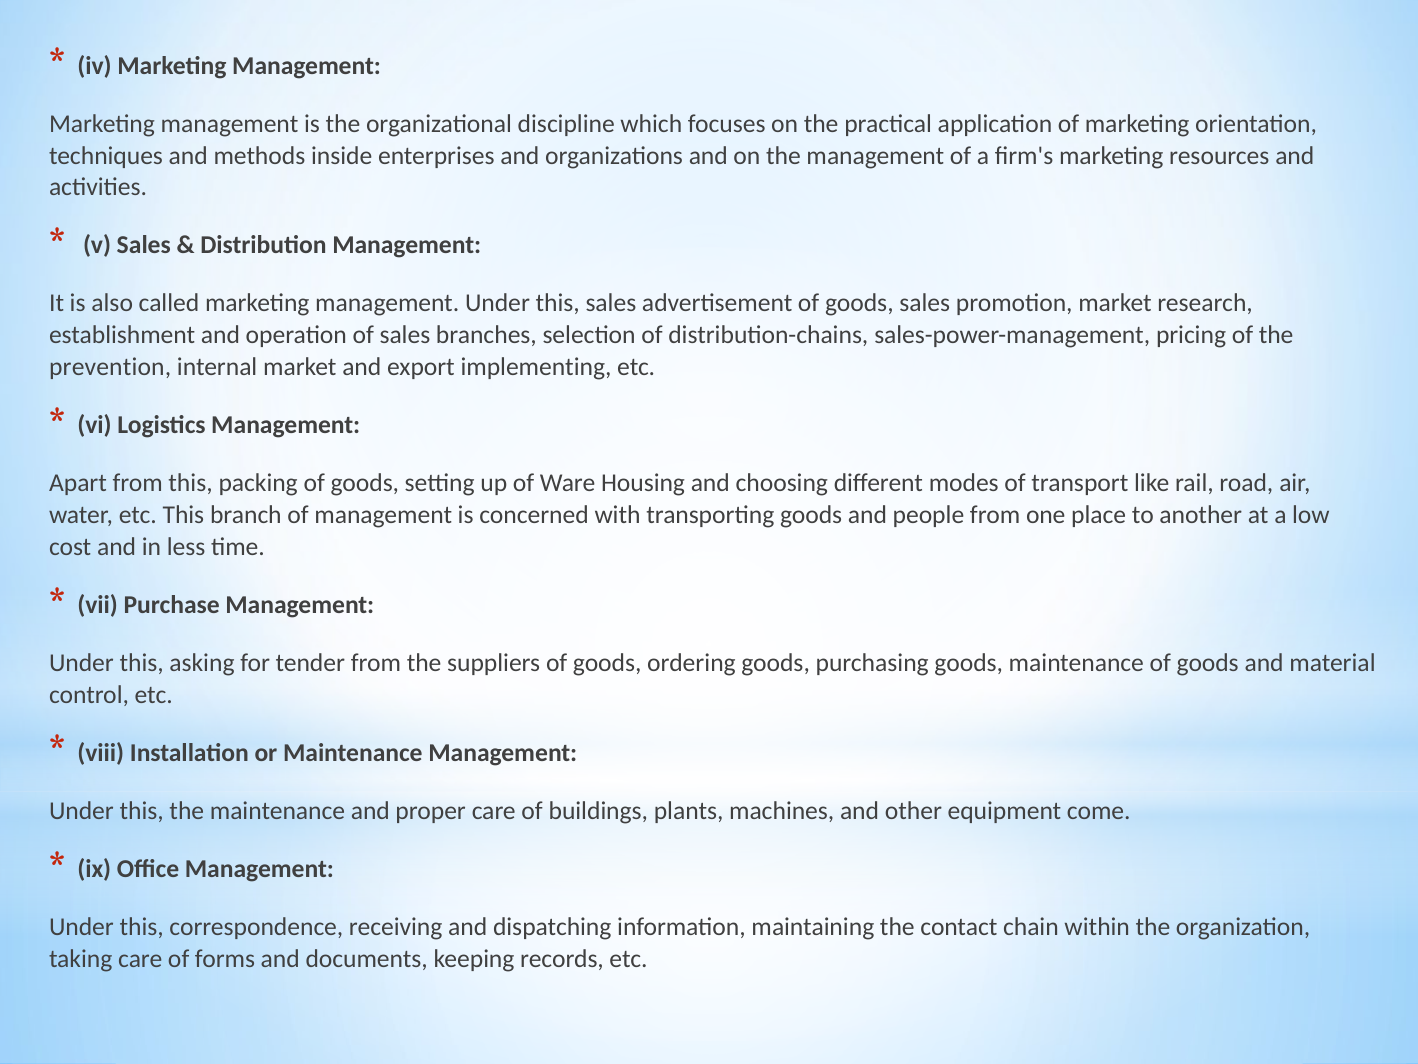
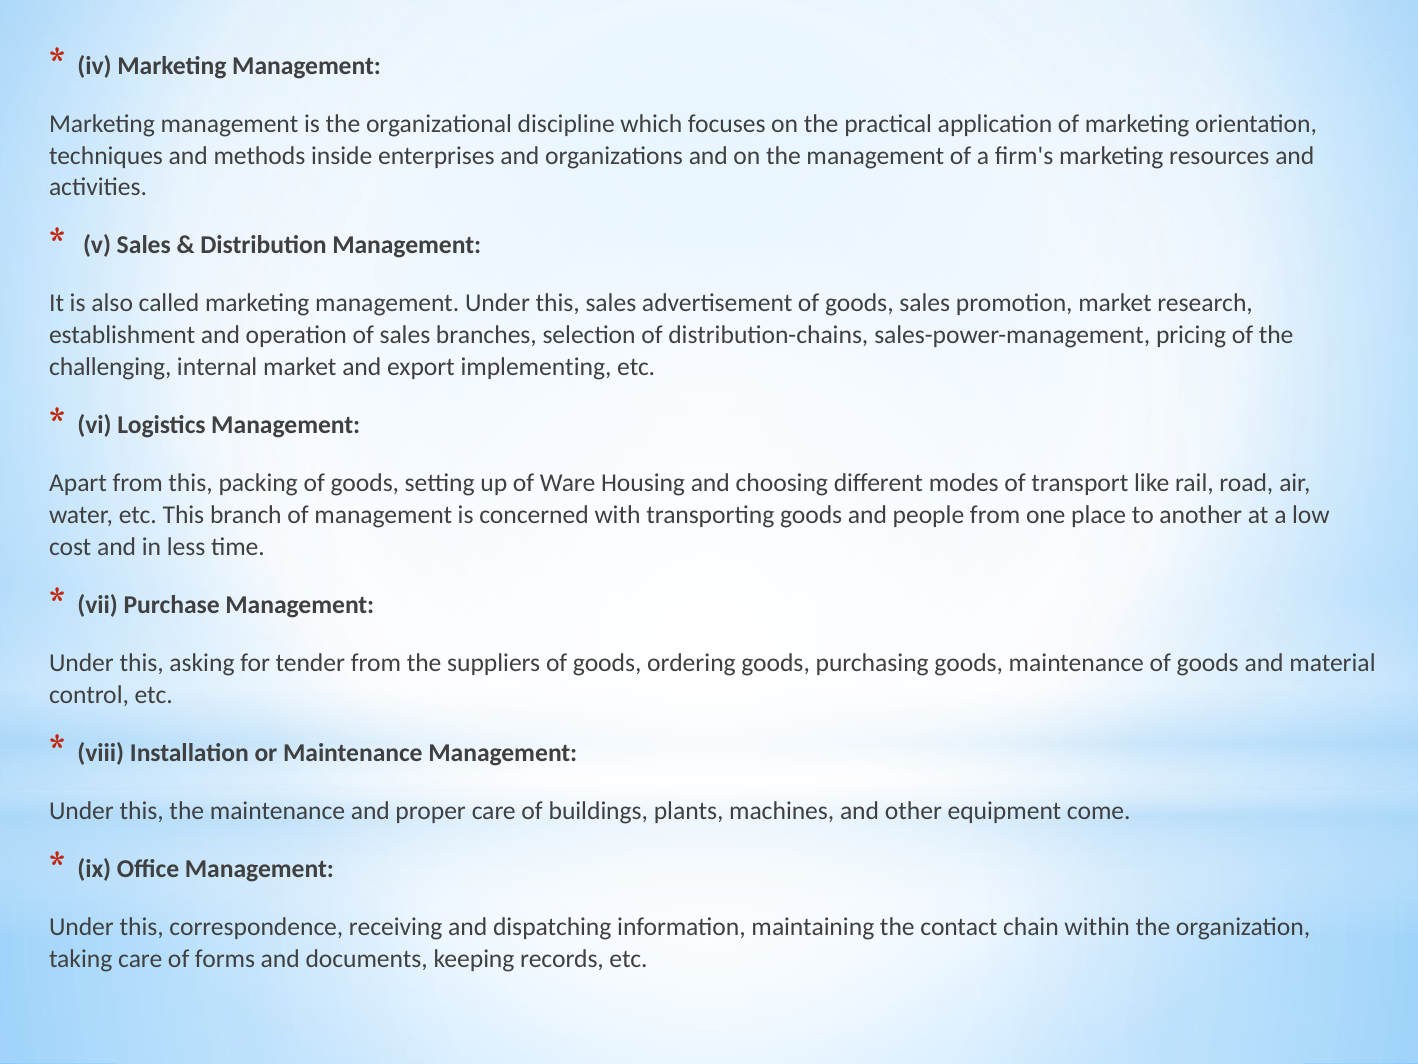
prevention: prevention -> challenging
